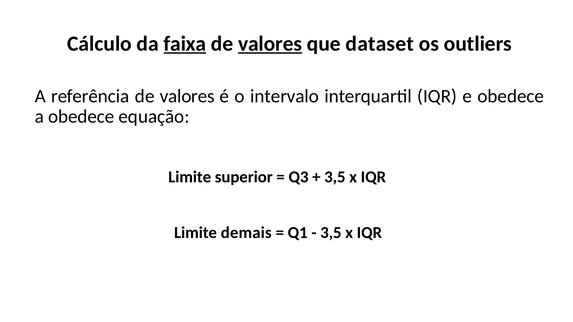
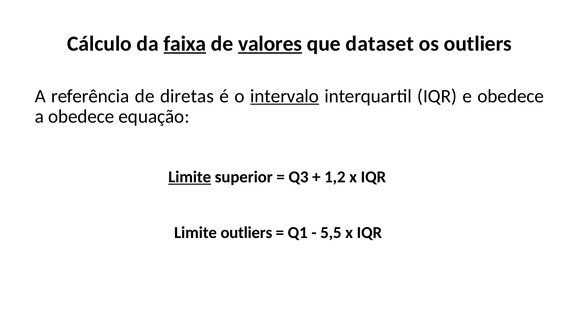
referência de valores: valores -> diretas
intervalo underline: none -> present
Limite at (190, 177) underline: none -> present
3,5 at (335, 177): 3,5 -> 1,2
Limite demais: demais -> outliers
3,5 at (331, 233): 3,5 -> 5,5
